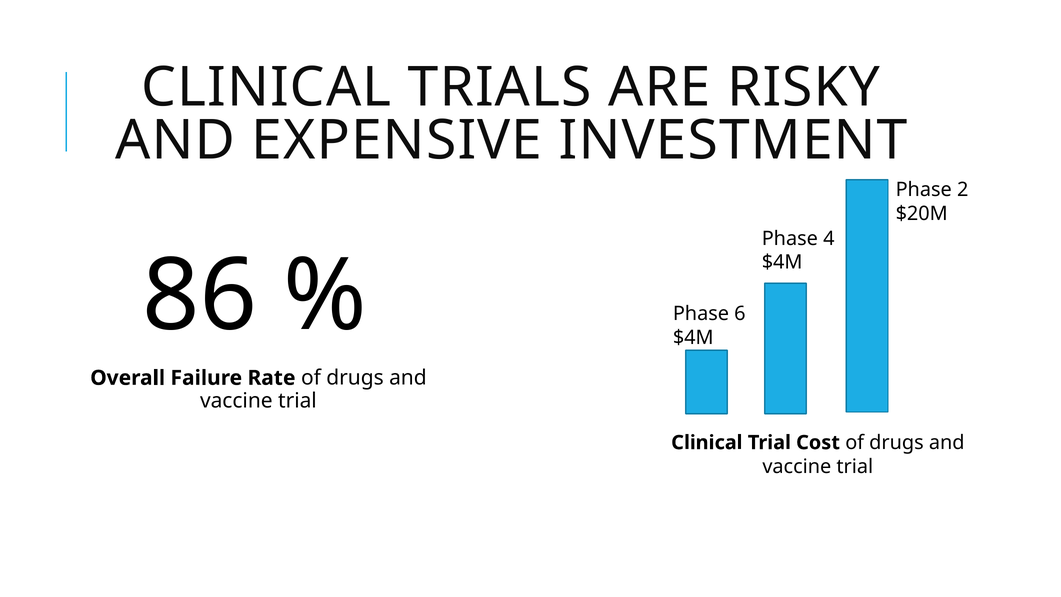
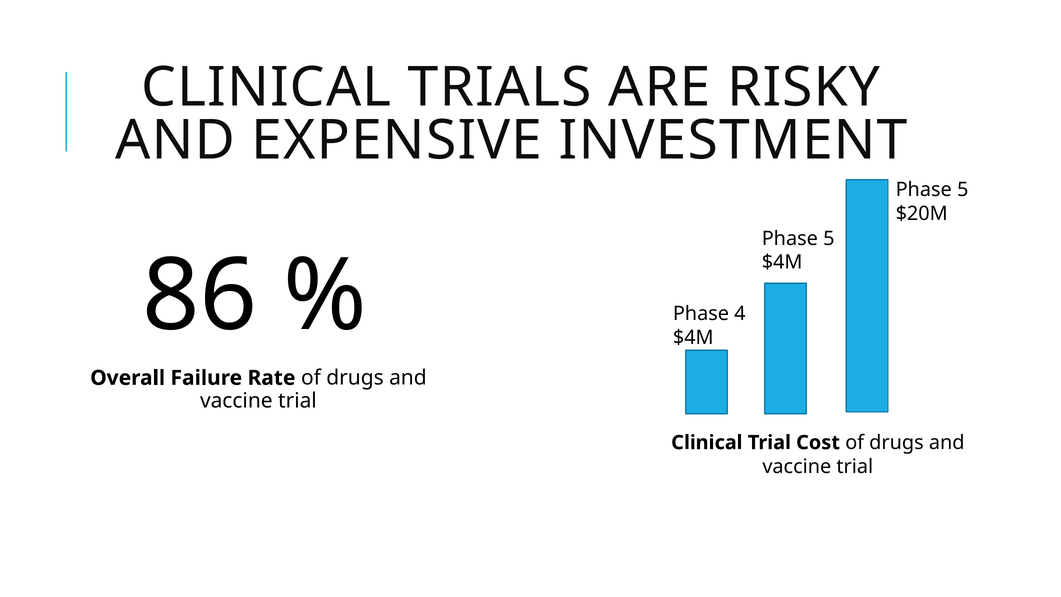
2 at (963, 190): 2 -> 5
4 at (829, 238): 4 -> 5
6: 6 -> 4
